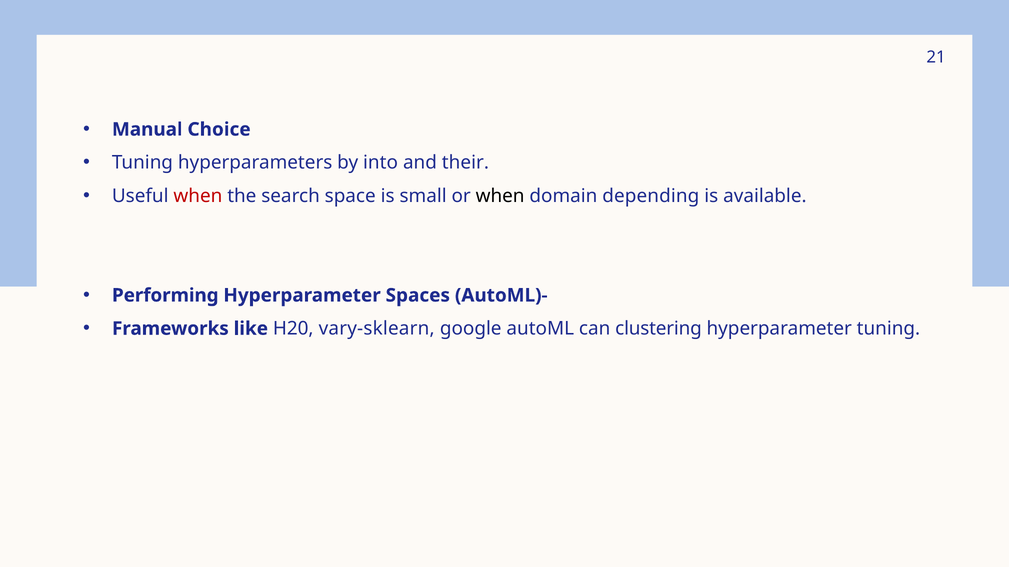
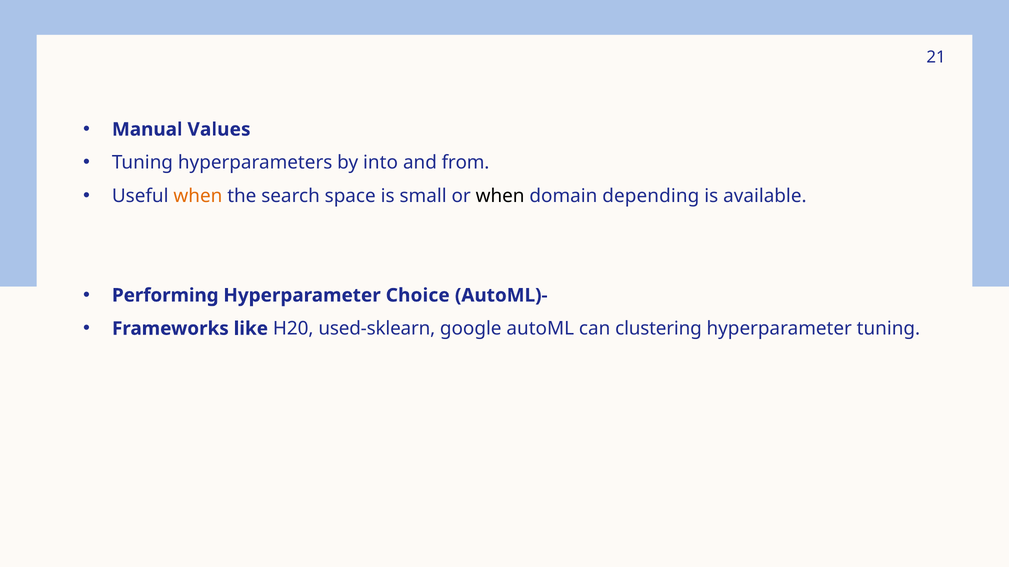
Choice: Choice -> Values
their: their -> from
when at (198, 196) colour: red -> orange
Spaces: Spaces -> Choice
vary-sklearn: vary-sklearn -> used-sklearn
